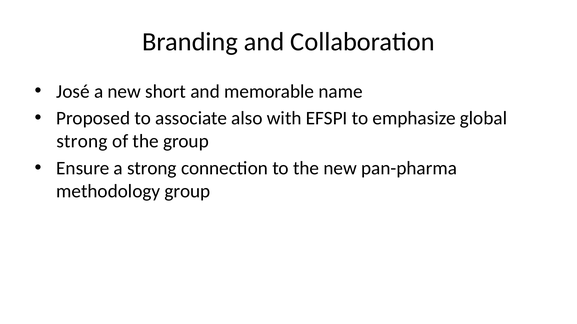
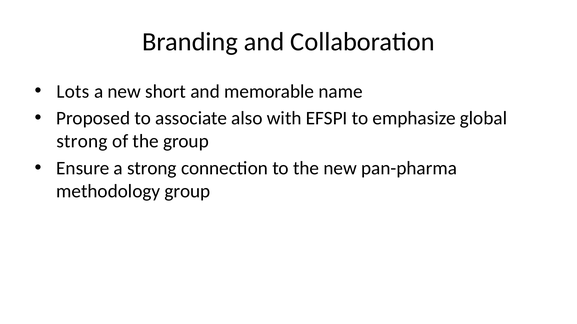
José: José -> Lots
